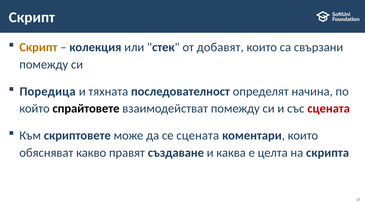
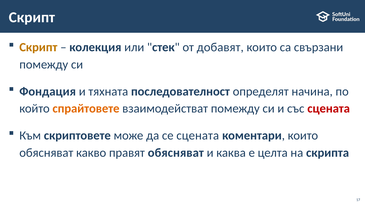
Поредица: Поредица -> Фондация
спрайтовете colour: black -> orange
правят създаване: създаване -> обясняват
